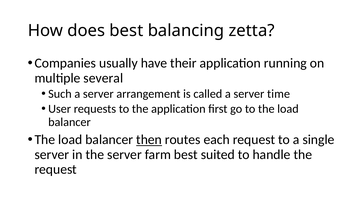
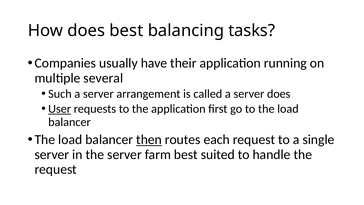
zetta: zetta -> tasks
server time: time -> does
User underline: none -> present
